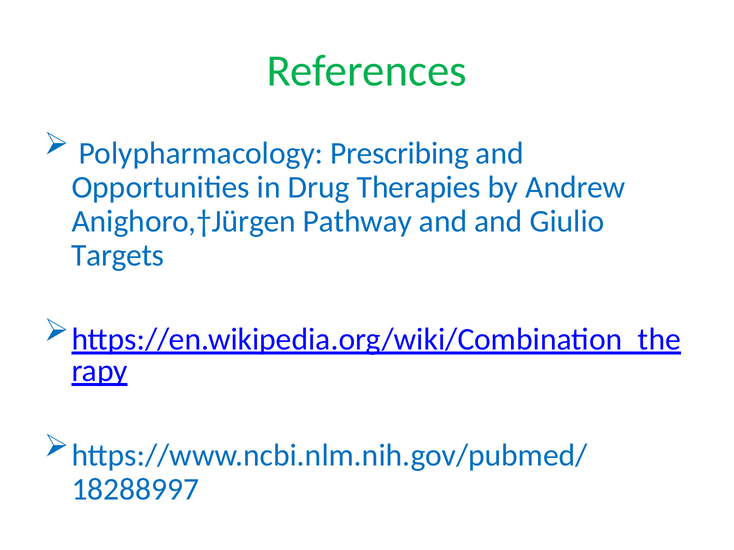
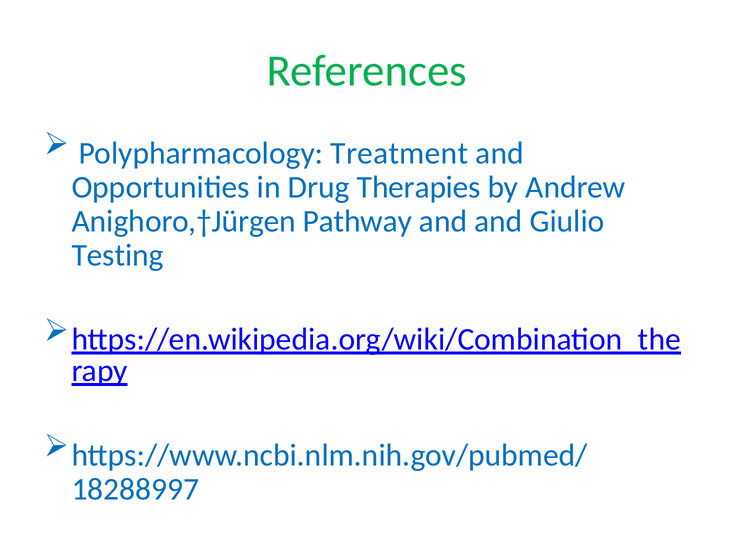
Prescribing: Prescribing -> Treatment
Targets: Targets -> Testing
